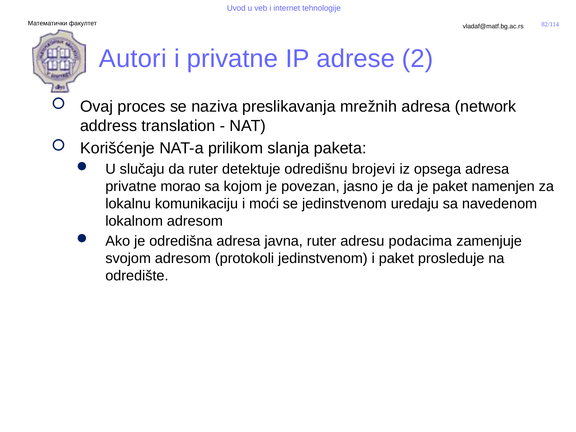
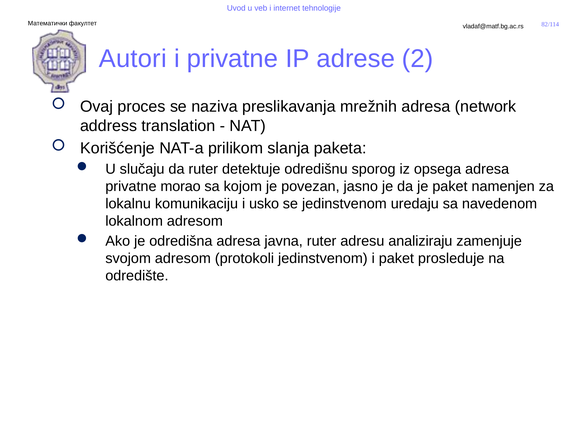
brojevi: brojevi -> sporog
moći: moći -> usko
podacima: podacima -> analiziraju
